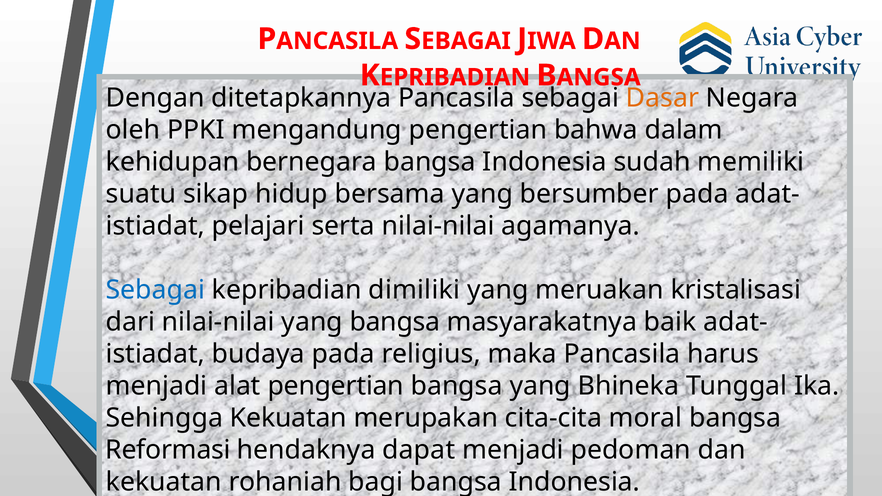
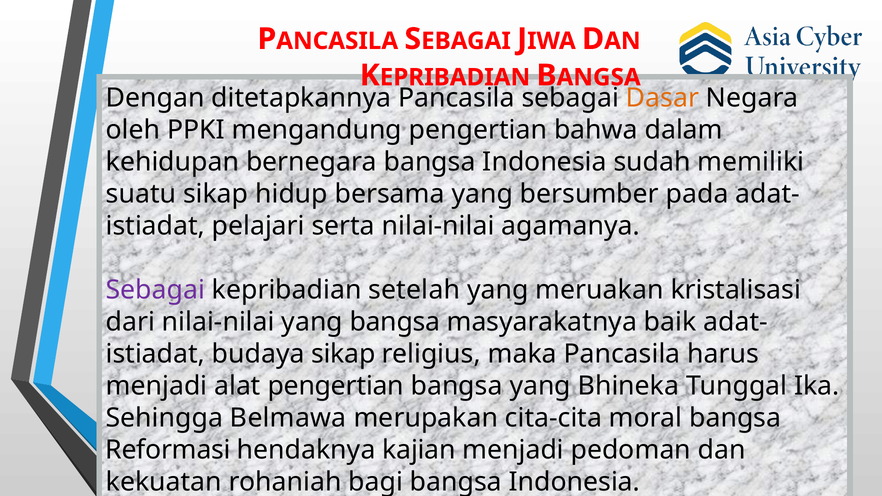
Sebagai at (155, 290) colour: blue -> purple
dimiliki: dimiliki -> setelah
budaya pada: pada -> sikap
Sehingga Kekuatan: Kekuatan -> Belmawa
dapat: dapat -> kajian
